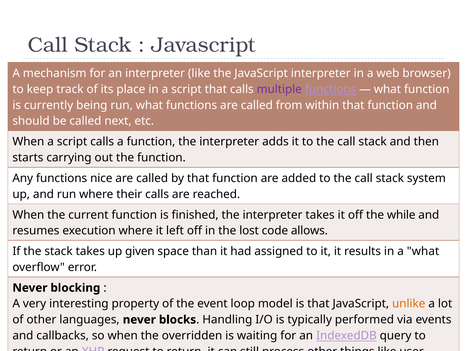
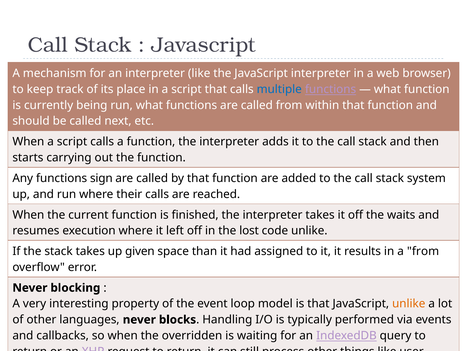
multiple colour: purple -> blue
nice: nice -> sign
while: while -> waits
code allows: allows -> unlike
a what: what -> from
